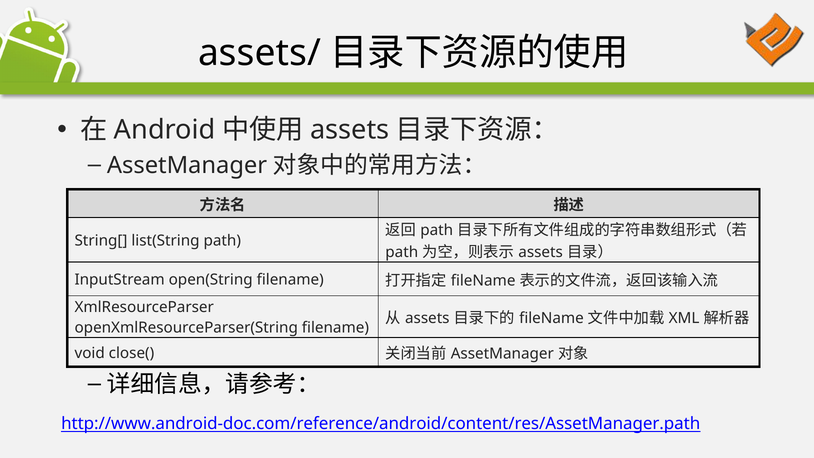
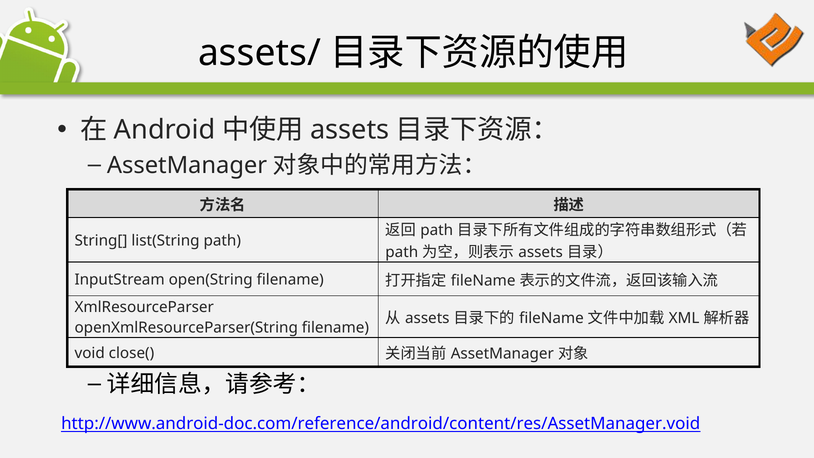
http://www.android-doc.com/reference/android/content/res/AssetManager.path: http://www.android-doc.com/reference/android/content/res/AssetManager.path -> http://www.android-doc.com/reference/android/content/res/AssetManager.void
